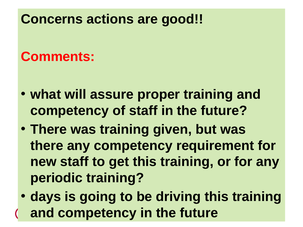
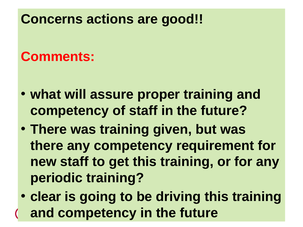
days: days -> clear
